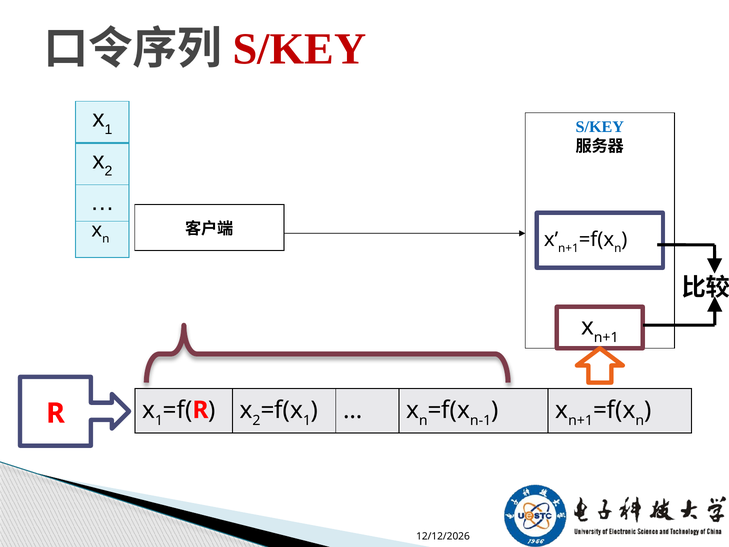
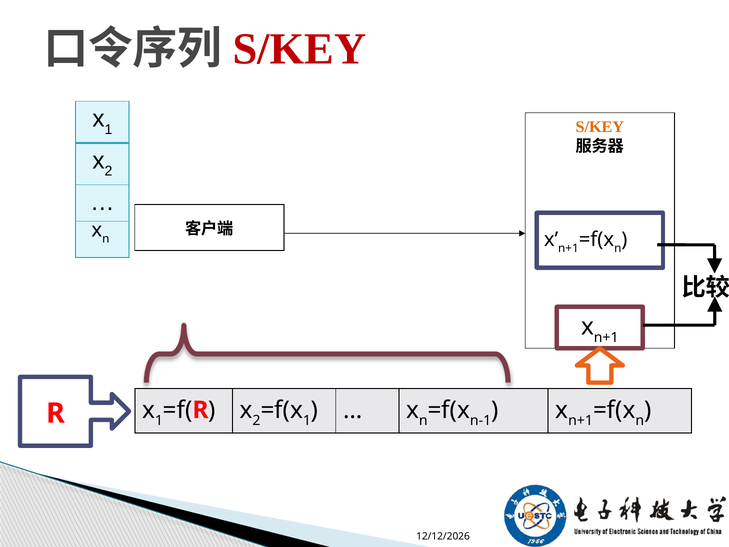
S/KEY at (600, 127) colour: blue -> orange
